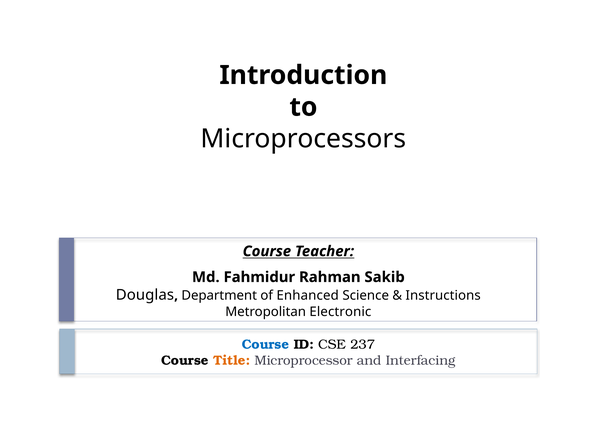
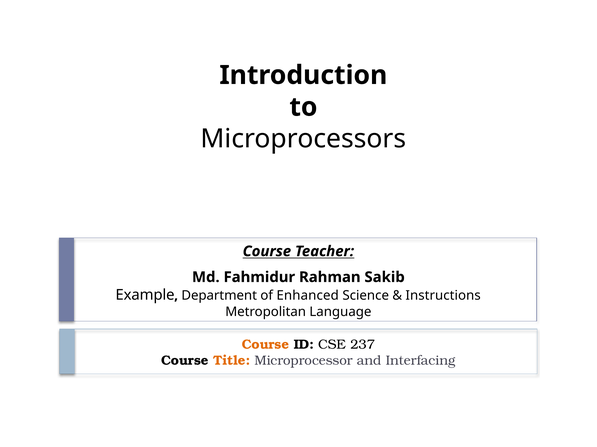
Douglas: Douglas -> Example
Electronic: Electronic -> Language
Course at (265, 345) colour: blue -> orange
